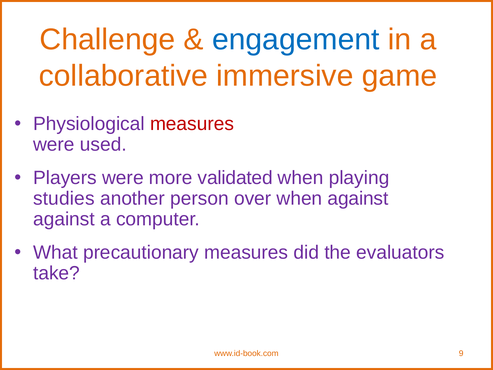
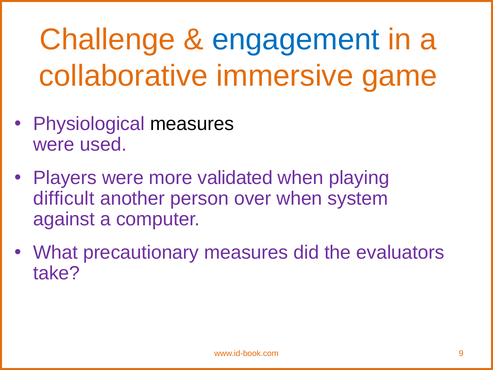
measures at (192, 124) colour: red -> black
studies: studies -> difficult
when against: against -> system
